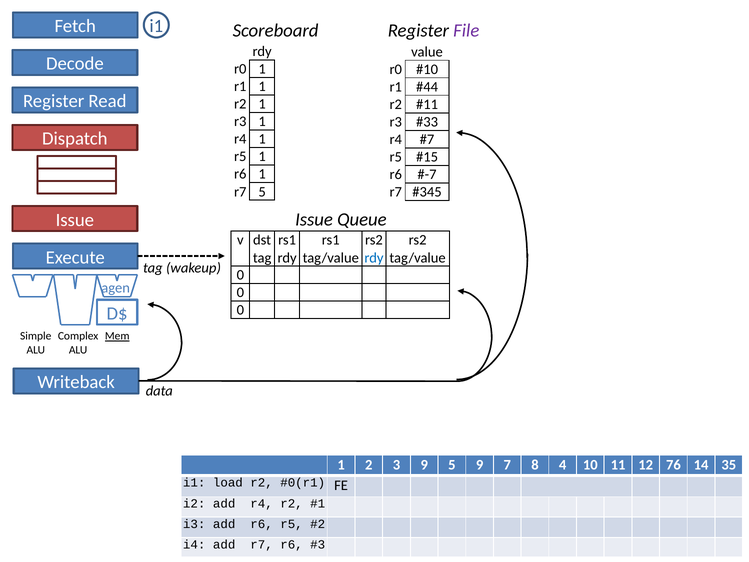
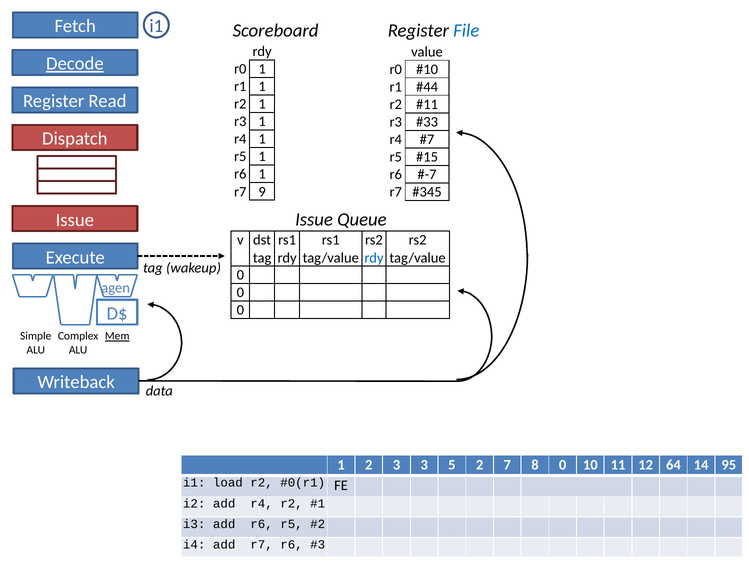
File colour: purple -> blue
Decode underline: none -> present
r7 5: 5 -> 9
3 9: 9 -> 3
5 9: 9 -> 2
8 4: 4 -> 0
76: 76 -> 64
35: 35 -> 95
